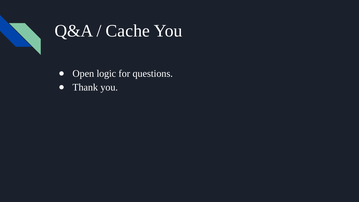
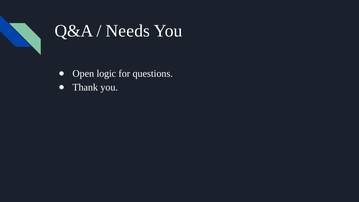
Cache: Cache -> Needs
